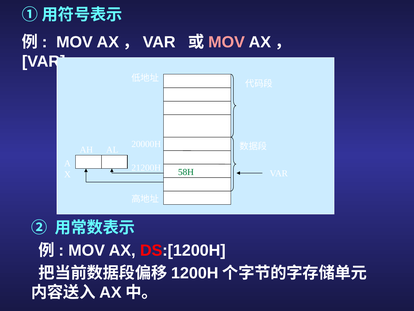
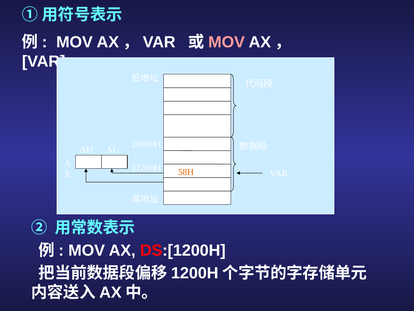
58H at (186, 172) colour: green -> orange
